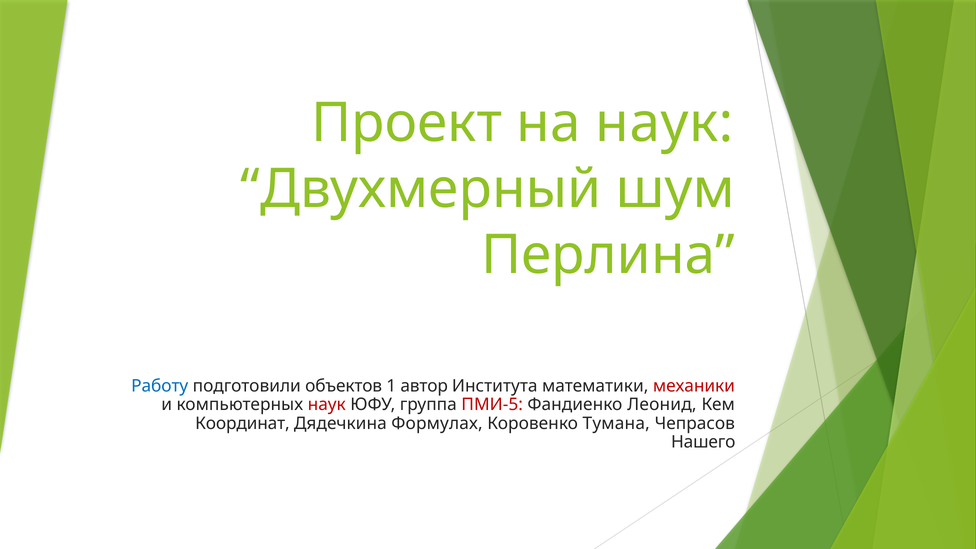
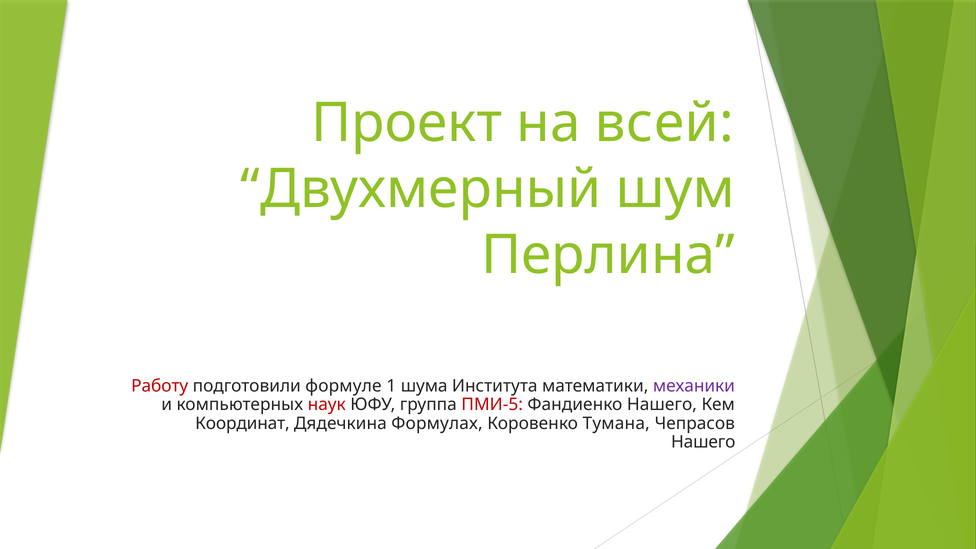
на наук: наук -> всей
Работу colour: blue -> red
объектов: объектов -> формуле
автор: автор -> шума
механики colour: red -> purple
Фандиенко Леонид: Леонид -> Нашего
